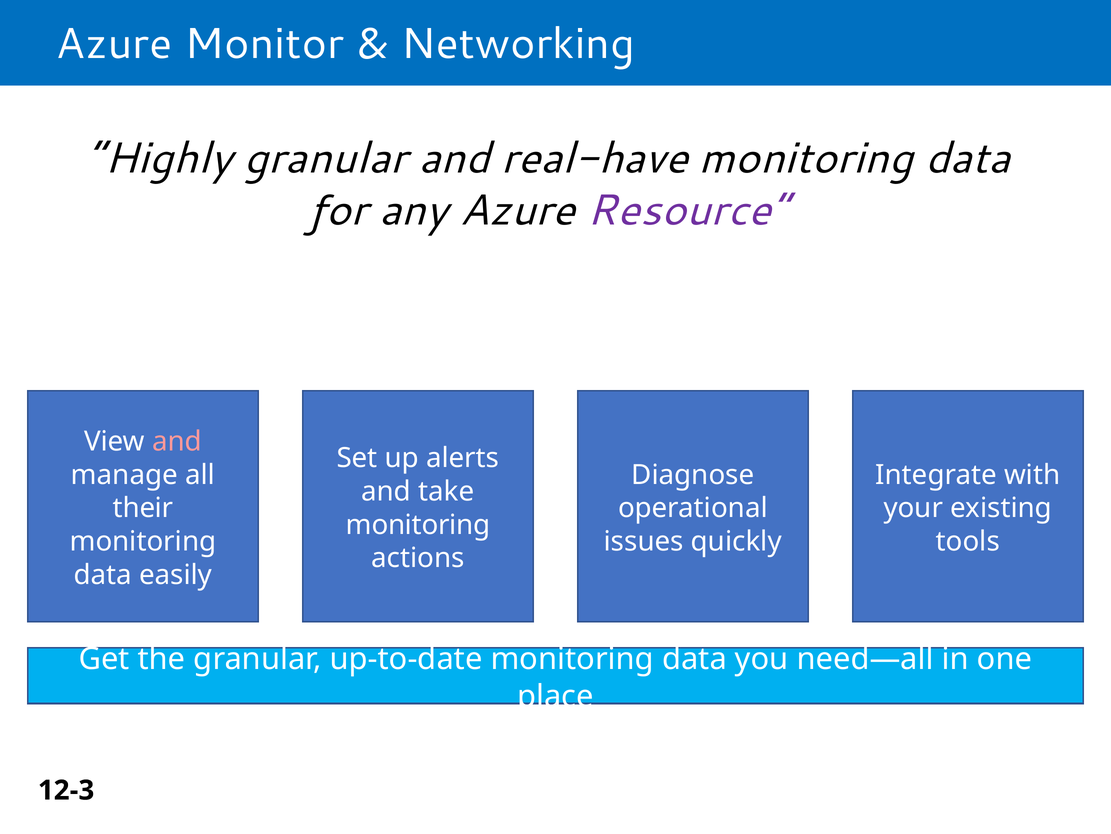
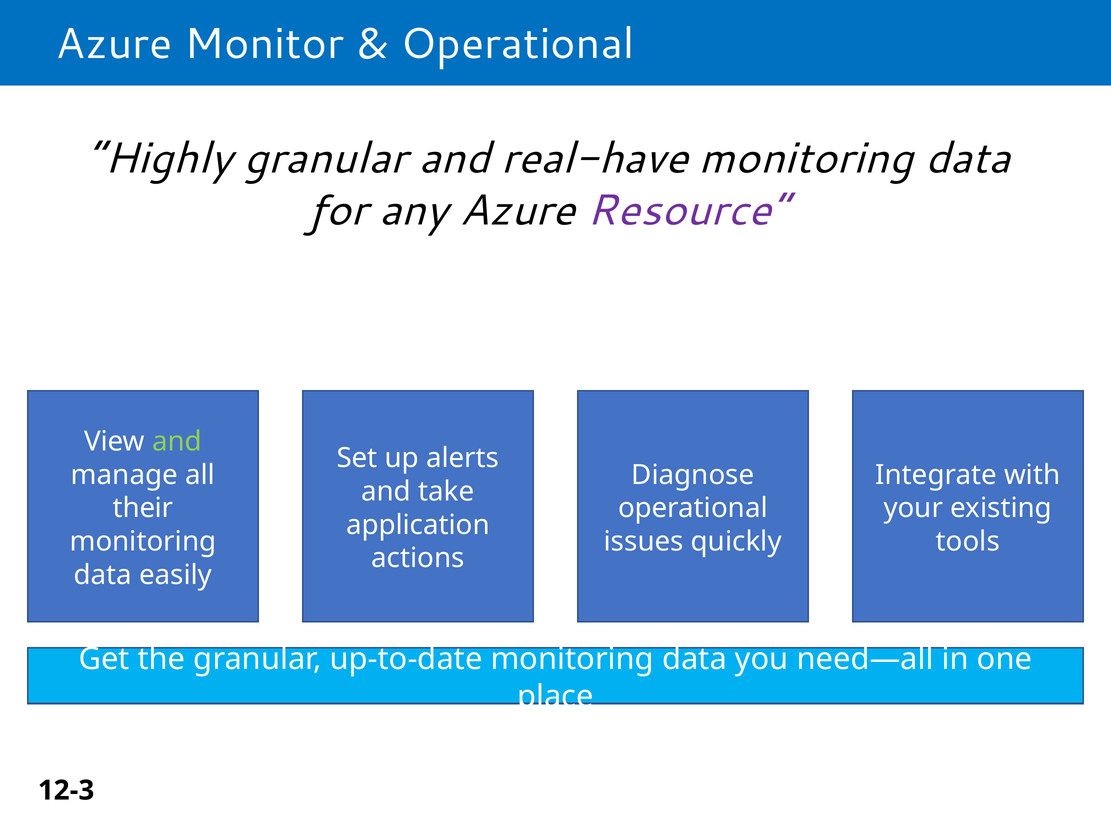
Networking at (518, 44): Networking -> Operational
and at (177, 441) colour: pink -> light green
monitoring at (418, 524): monitoring -> application
